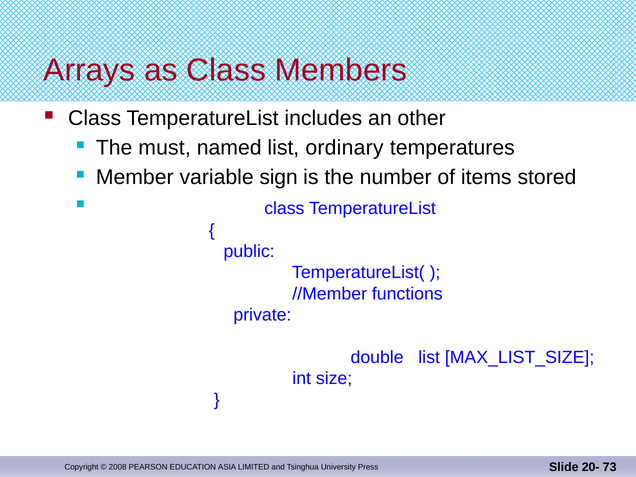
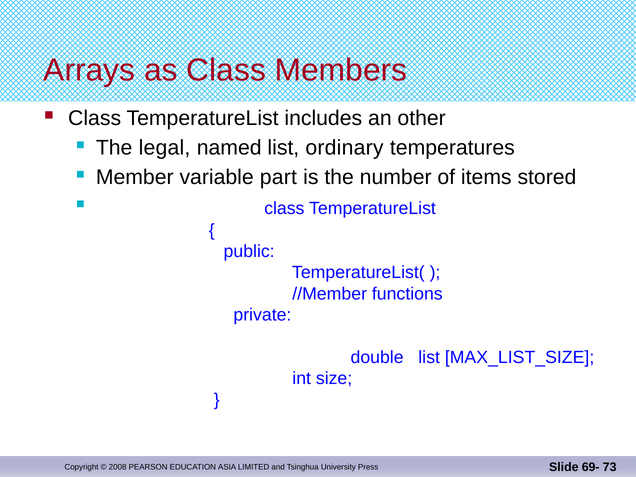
must: must -> legal
sign: sign -> part
20-: 20- -> 69-
